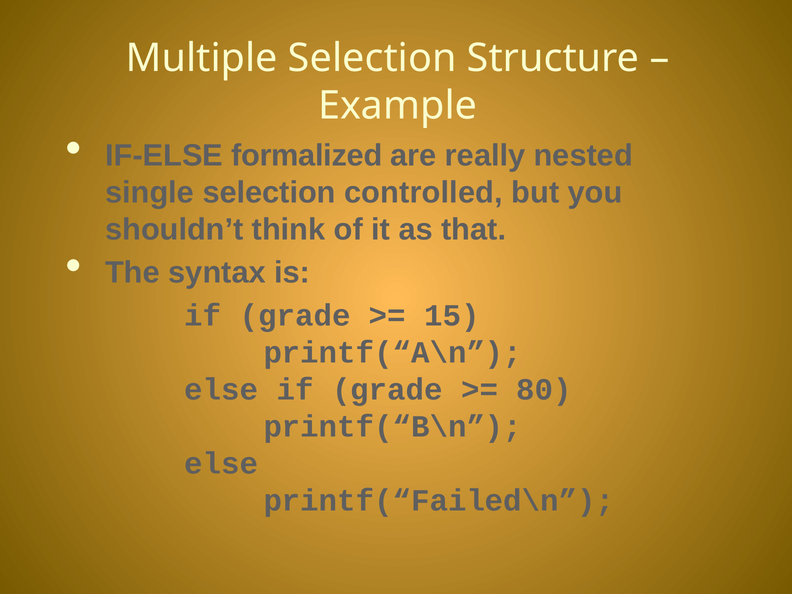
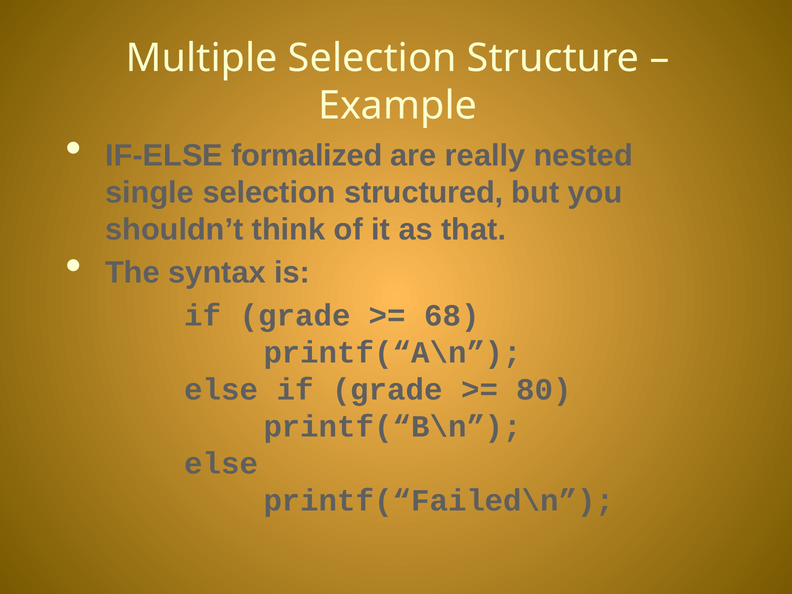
controlled: controlled -> structured
15: 15 -> 68
